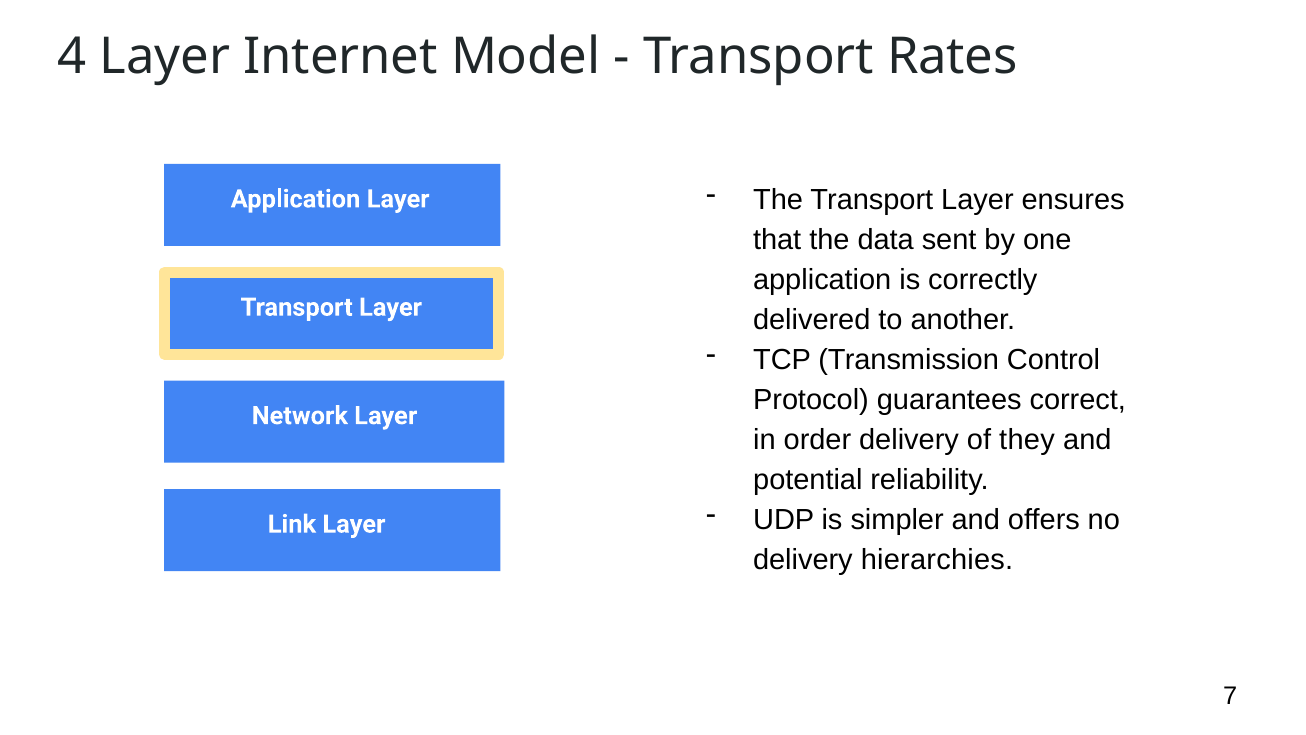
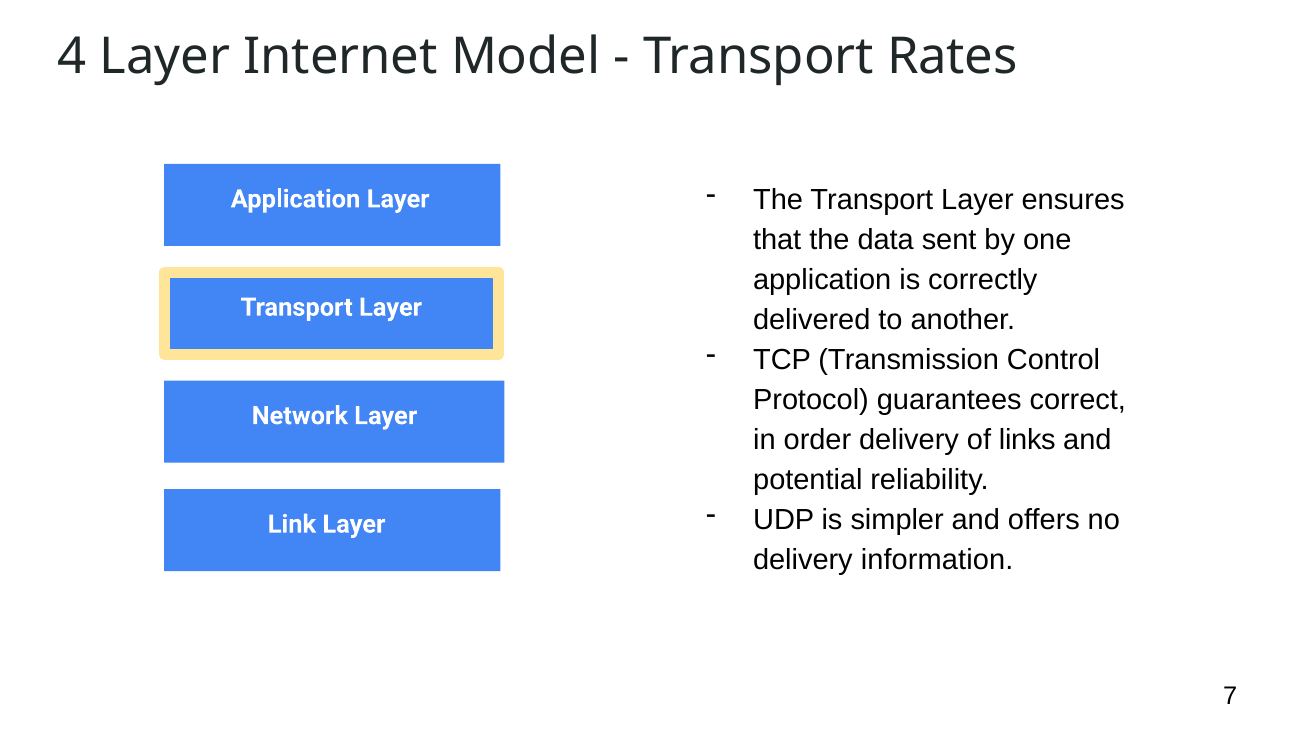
they: they -> links
hierarchies: hierarchies -> information
